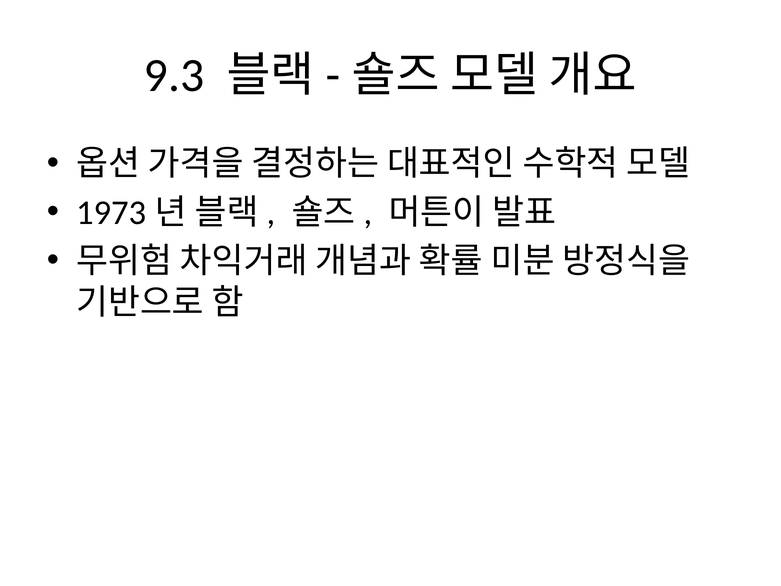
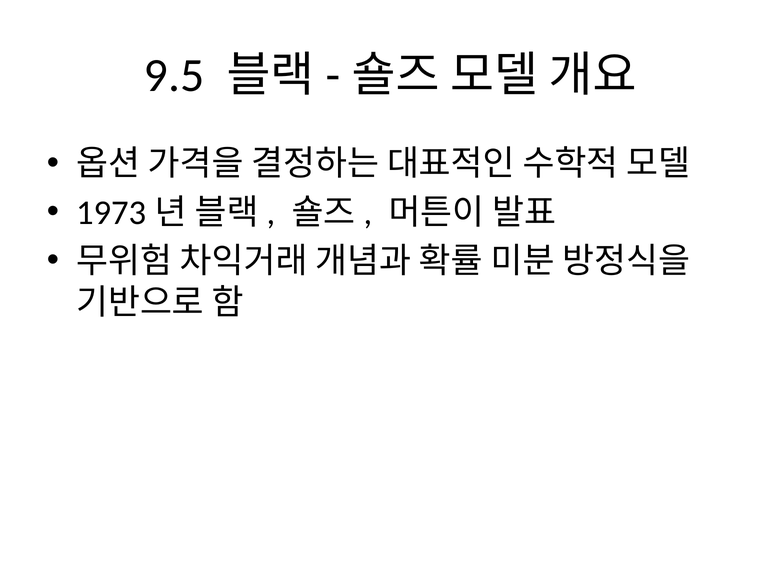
9.3: 9.3 -> 9.5
